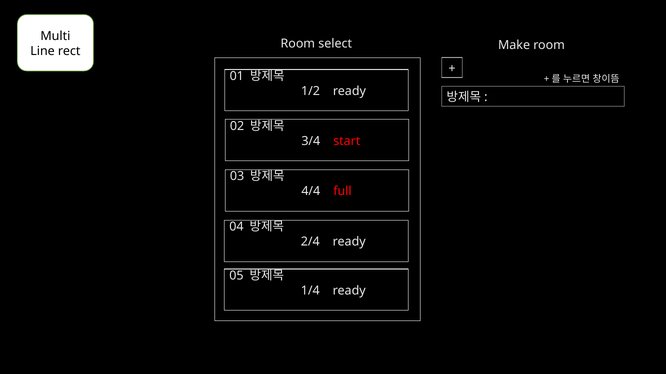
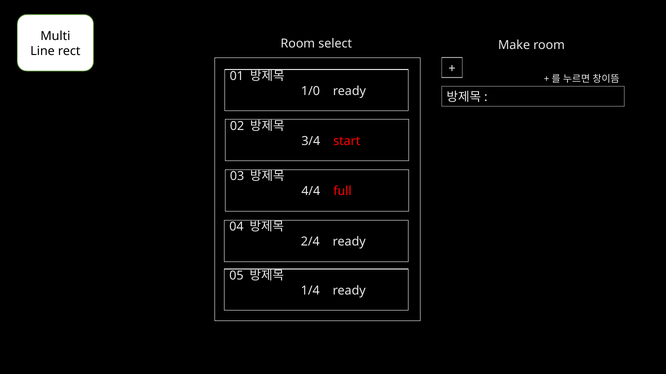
1/2: 1/2 -> 1/0
